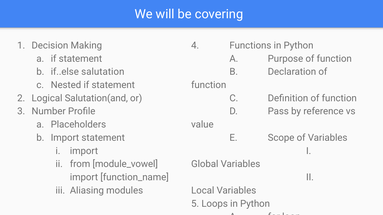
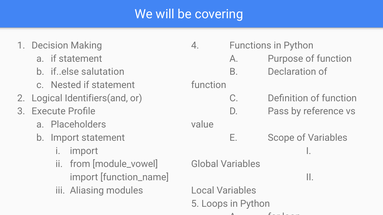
Salutation(and: Salutation(and -> Identifiers(and
Number: Number -> Execute
